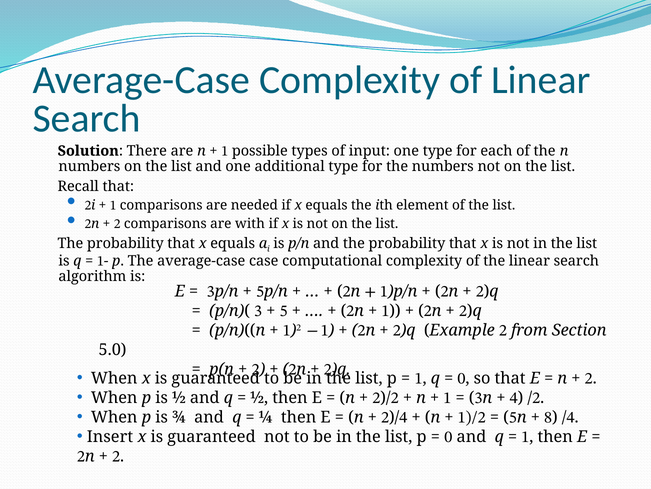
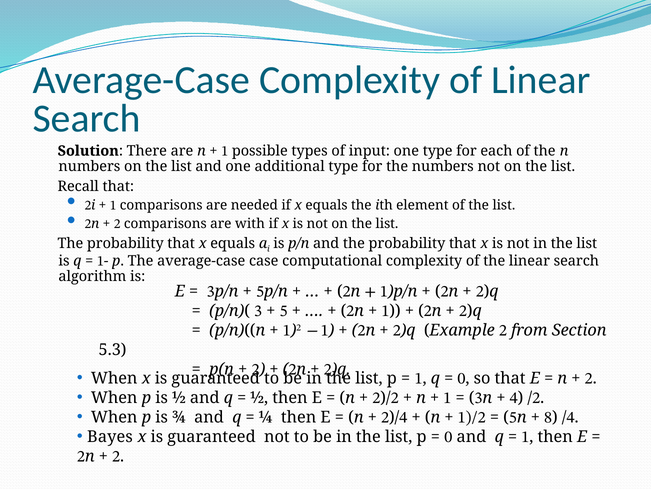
5.0: 5.0 -> 5.3
Insert: Insert -> Bayes
